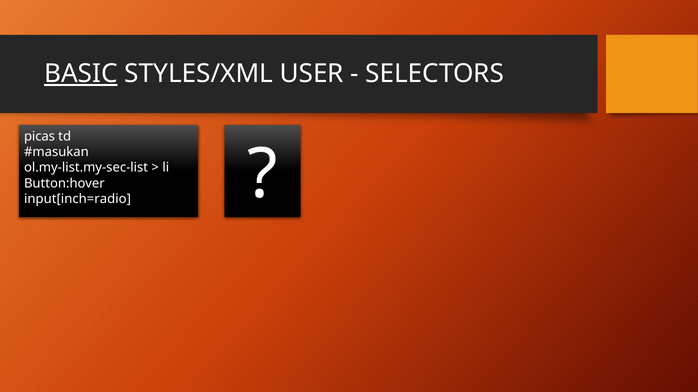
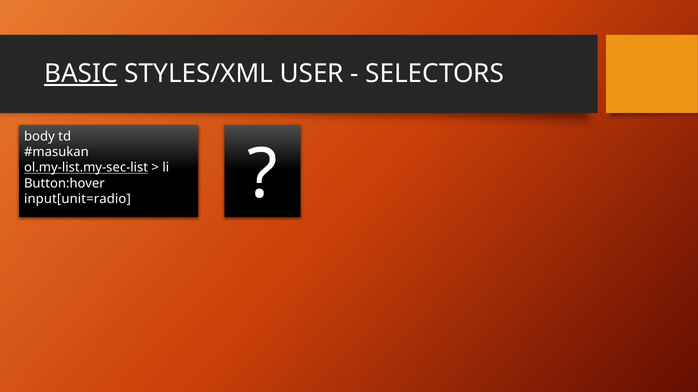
picas: picas -> body
ol.my-list.my-sec-list underline: none -> present
input[inch=radio: input[inch=radio -> input[unit=radio
